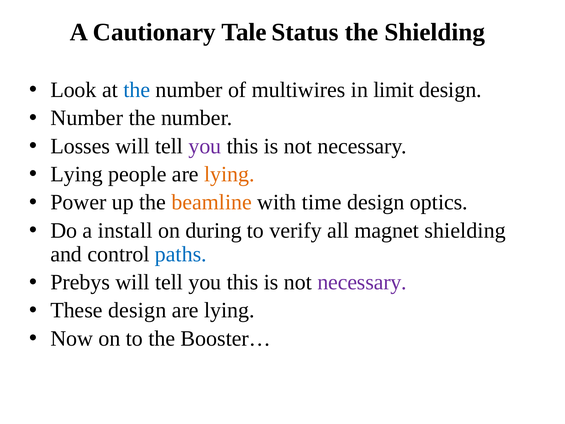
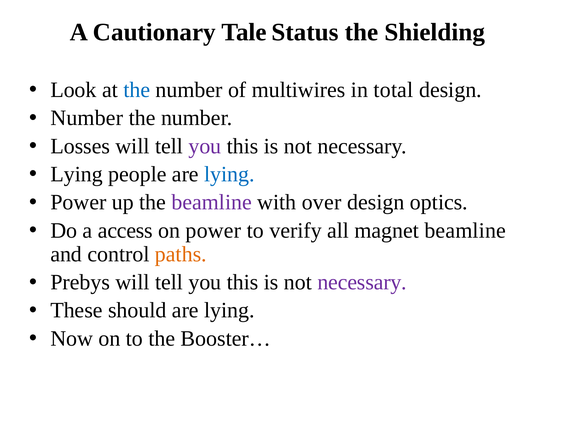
limit: limit -> total
lying at (229, 174) colour: orange -> blue
beamline at (212, 202) colour: orange -> purple
time: time -> over
install: install -> access
on during: during -> power
magnet shielding: shielding -> beamline
paths colour: blue -> orange
These design: design -> should
